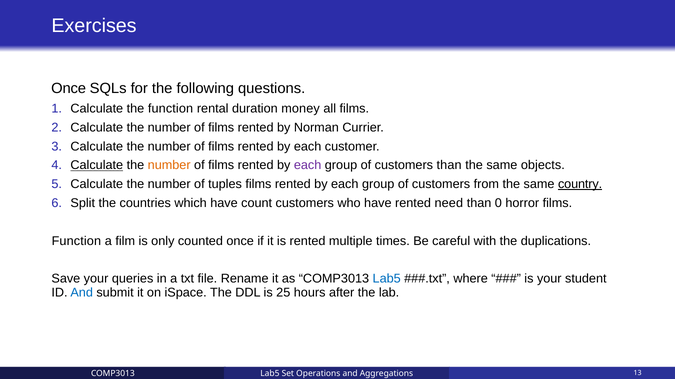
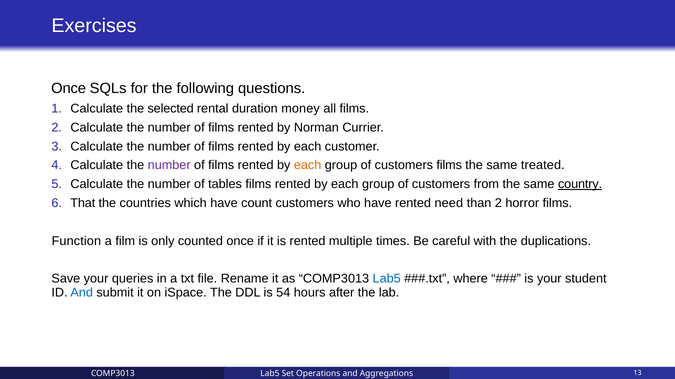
the function: function -> selected
Calculate at (97, 166) underline: present -> none
number at (169, 166) colour: orange -> purple
each at (308, 166) colour: purple -> orange
customers than: than -> films
objects: objects -> treated
tuples: tuples -> tables
Split: Split -> That
than 0: 0 -> 2
25: 25 -> 54
